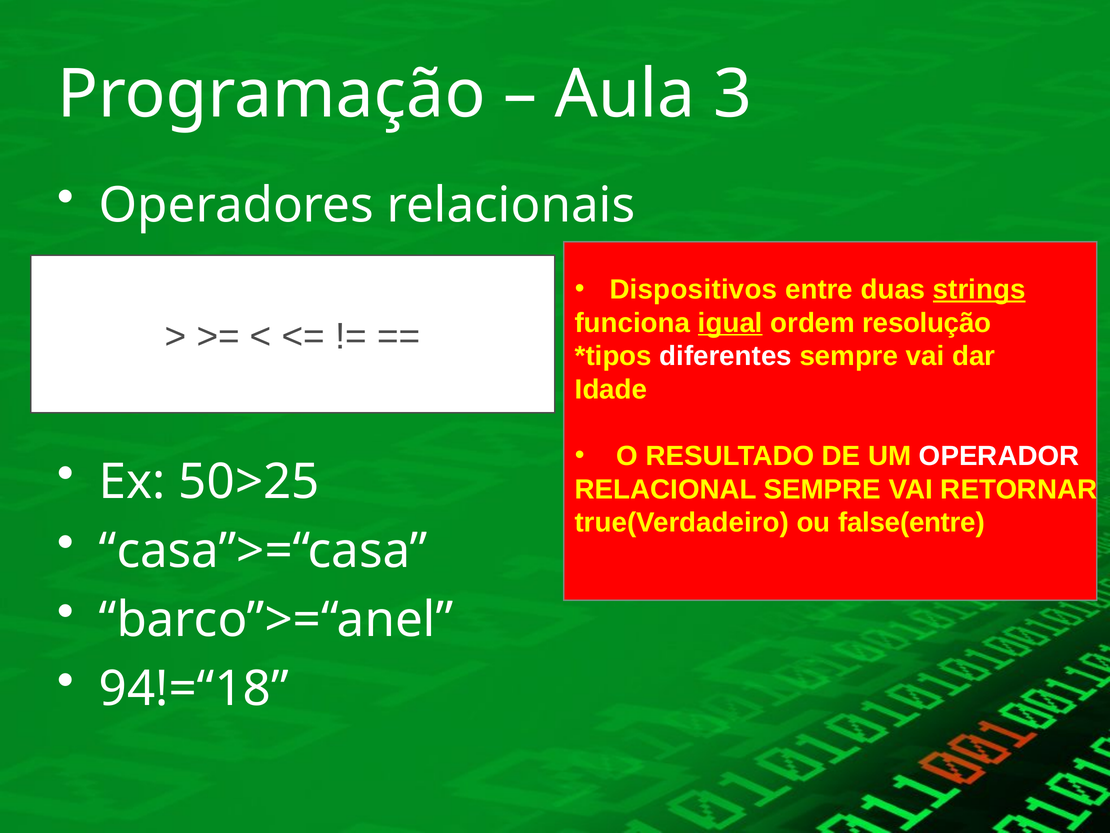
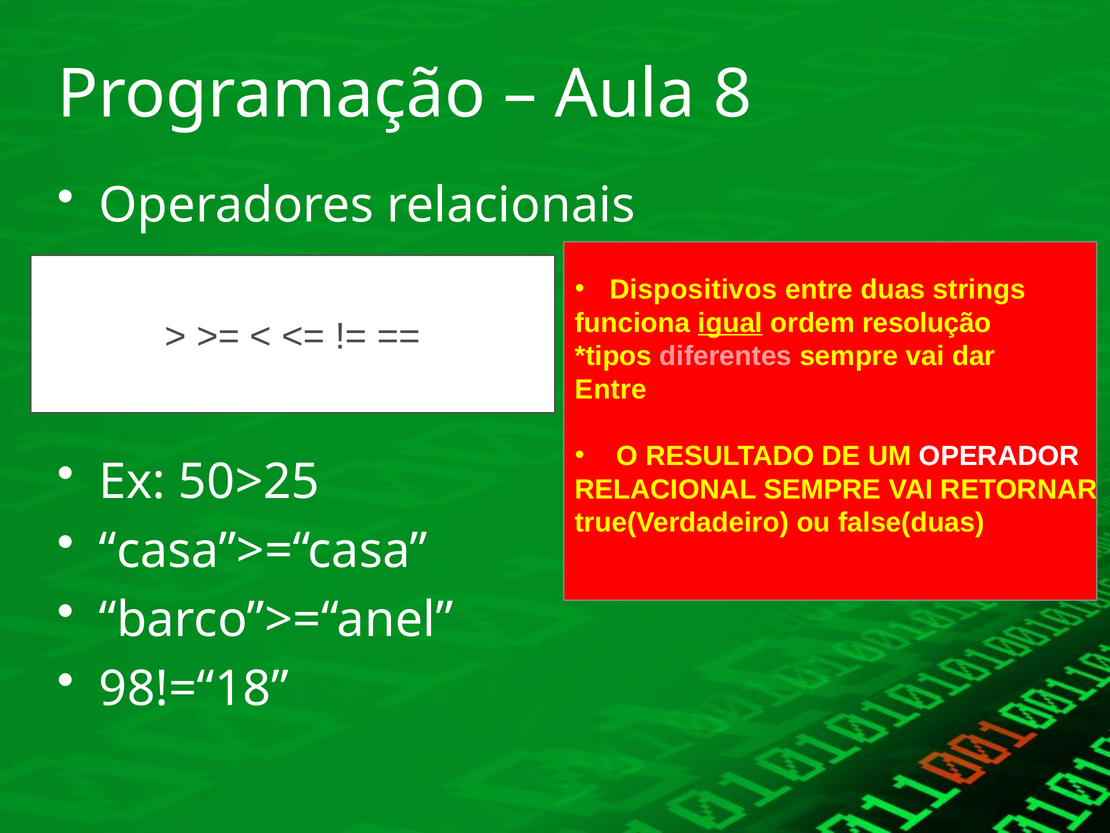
3: 3 -> 8
strings underline: present -> none
diferentes colour: white -> pink
Idade at (611, 389): Idade -> Entre
false(entre: false(entre -> false(duas
94!=“18: 94!=“18 -> 98!=“18
